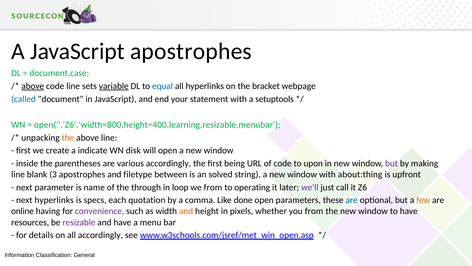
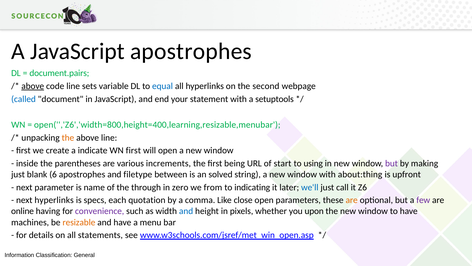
document.case: document.case -> document.pairs
variable underline: present -> none
bracket: bracket -> second
WN disk: disk -> first
various accordingly: accordingly -> increments
of code: code -> start
upon: upon -> using
line at (18, 174): line -> just
3: 3 -> 6
loop: loop -> zero
operating: operating -> indicating
we'll colour: purple -> blue
done: done -> close
are at (352, 200) colour: blue -> orange
few colour: orange -> purple
and at (186, 211) colour: orange -> blue
you from: from -> upon
resources: resources -> machines
resizable colour: purple -> orange
all accordingly: accordingly -> statements
